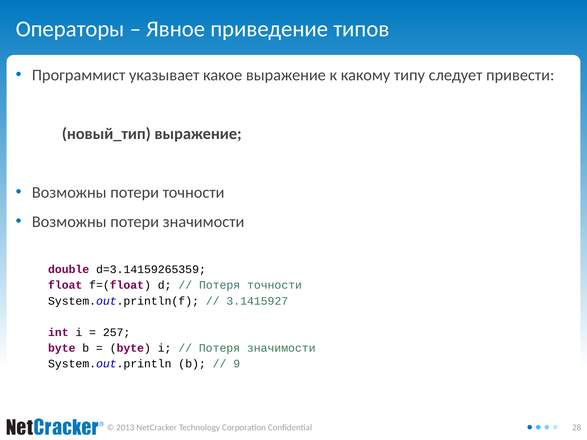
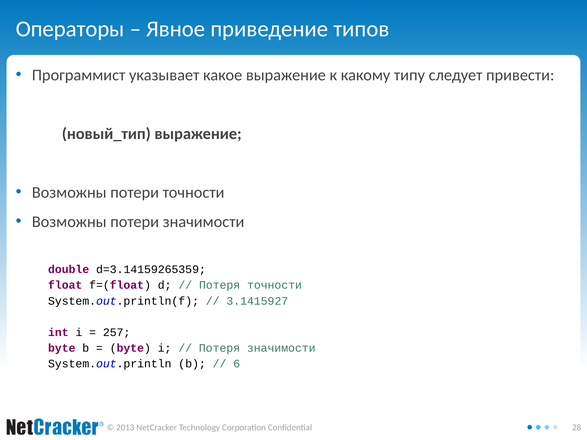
9: 9 -> 6
